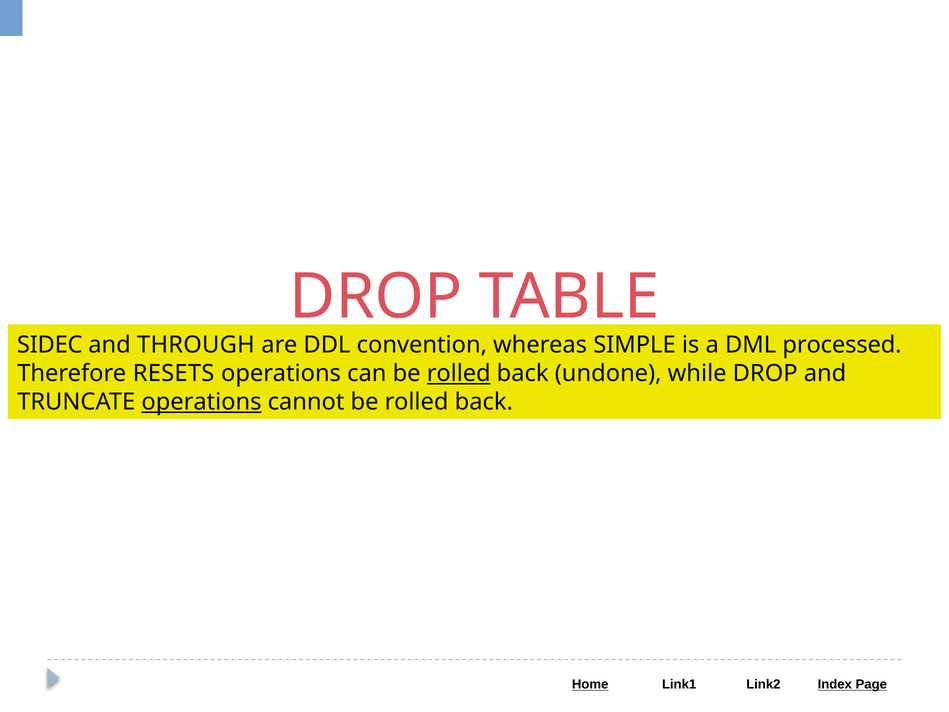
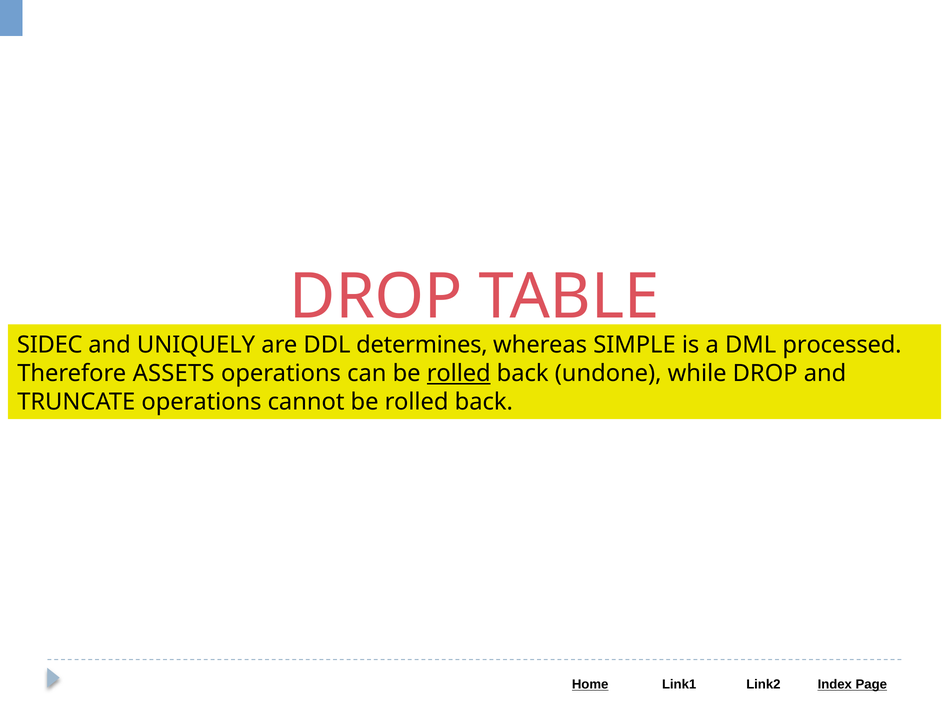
THROUGH: THROUGH -> UNIQUELY
convention: convention -> determines
RESETS: RESETS -> ASSETS
operations at (202, 402) underline: present -> none
